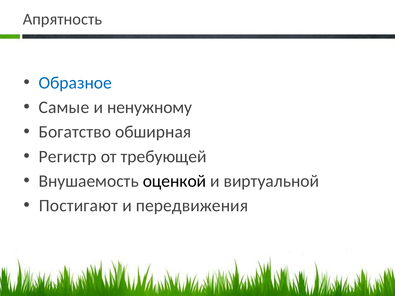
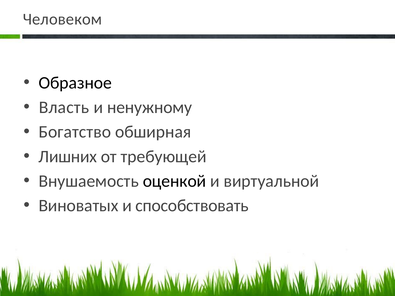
Апрятность: Апрятность -> Человеком
Образное colour: blue -> black
Самые: Самые -> Власть
Регистр: Регистр -> Лишних
Постигают: Постигают -> Виноватых
передвижения: передвижения -> способствовать
